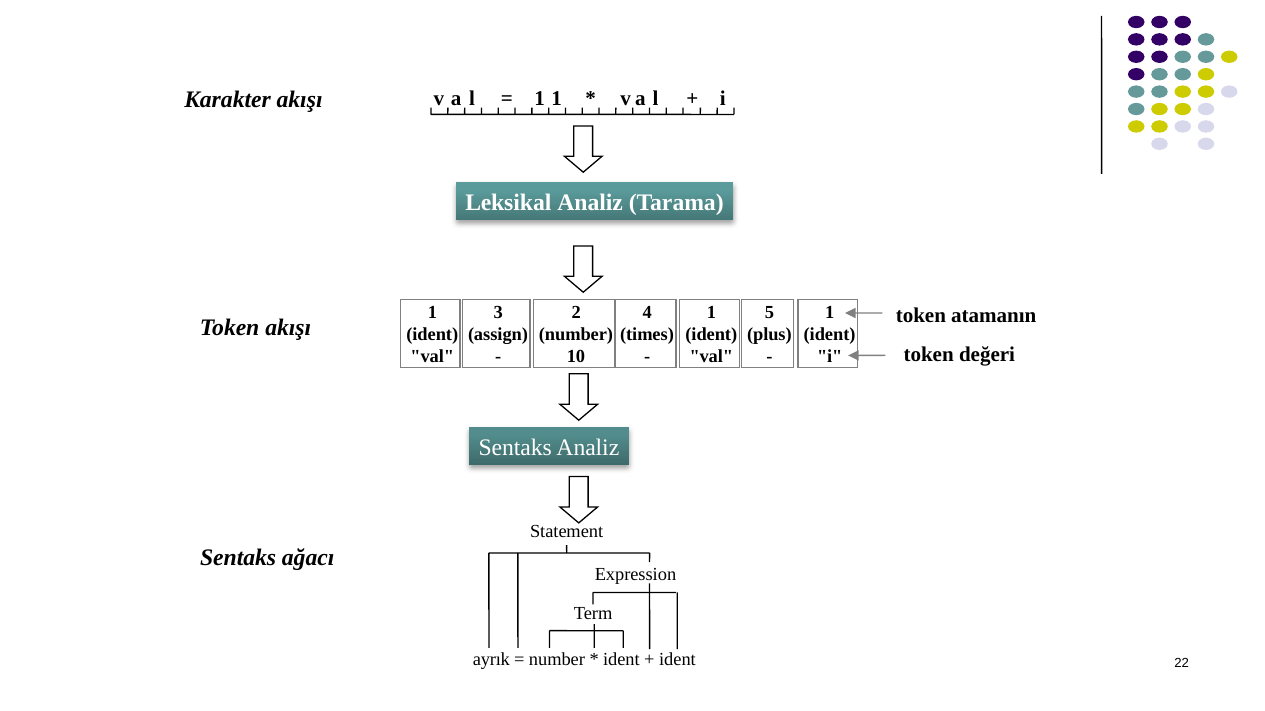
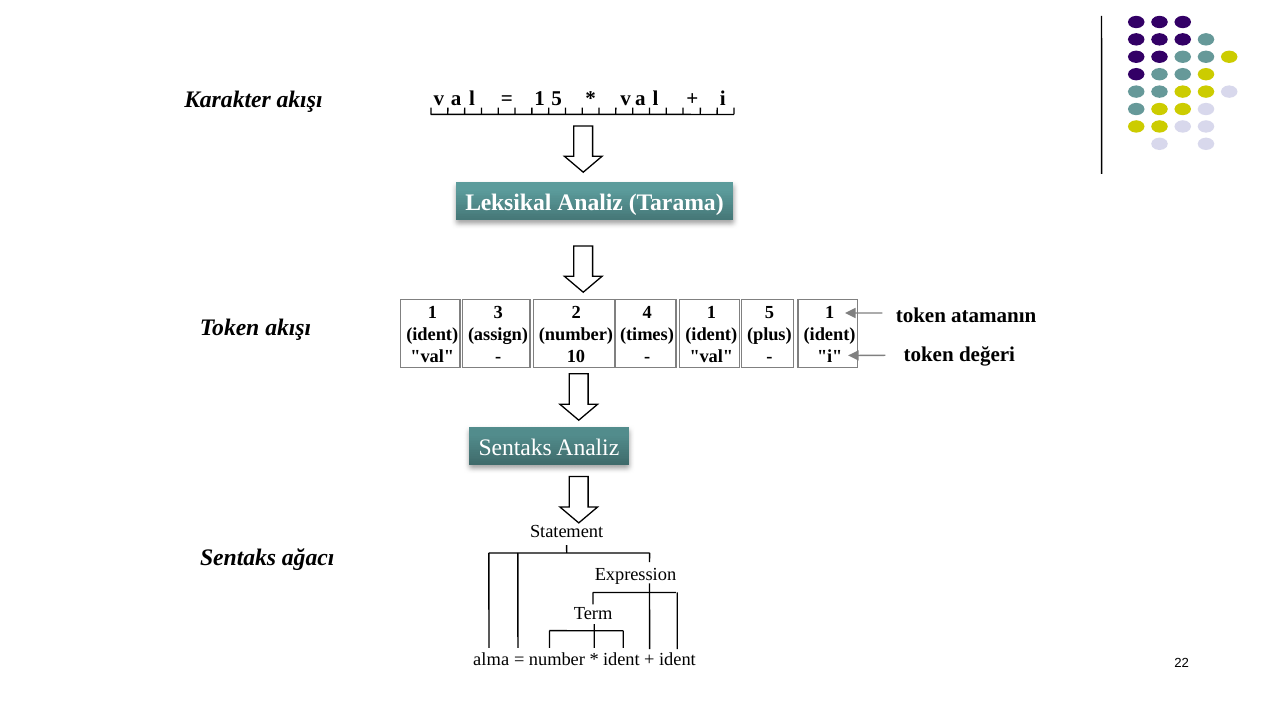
1 at (557, 99): 1 -> 5
ayrık: ayrık -> alma
